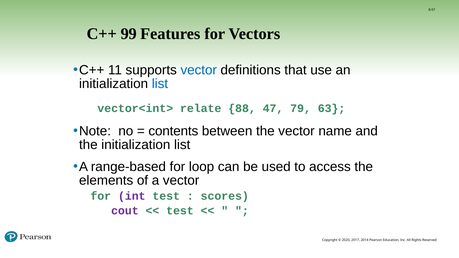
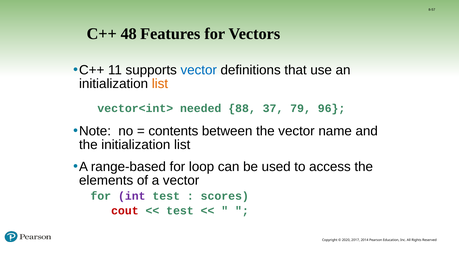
99: 99 -> 48
list at (160, 84) colour: blue -> orange
relate: relate -> needed
47: 47 -> 37
63: 63 -> 96
cout colour: purple -> red
